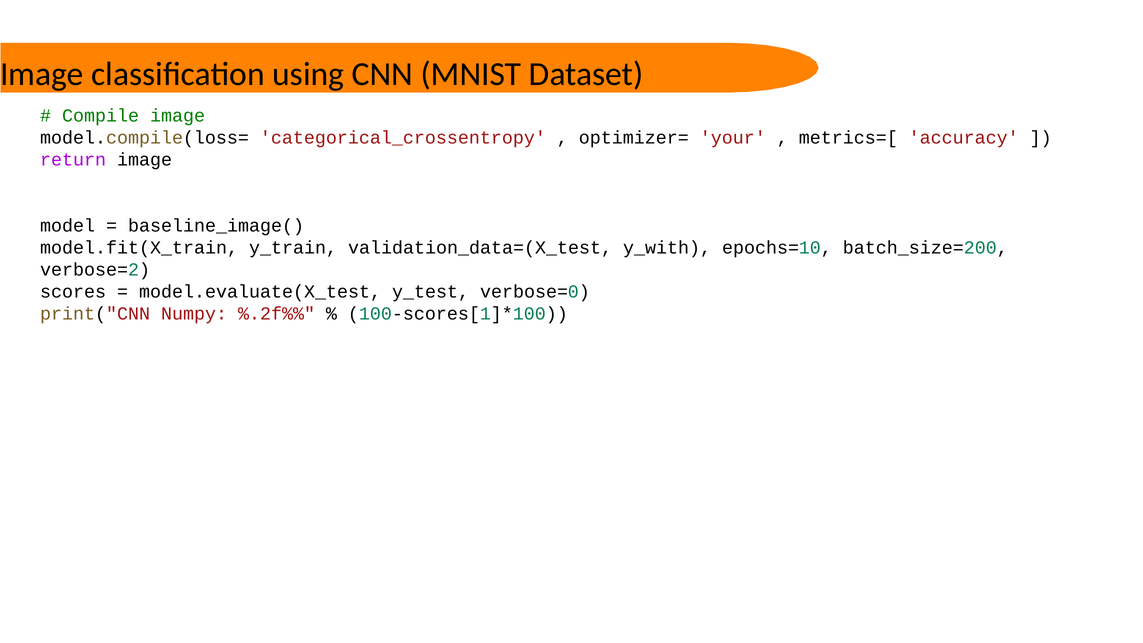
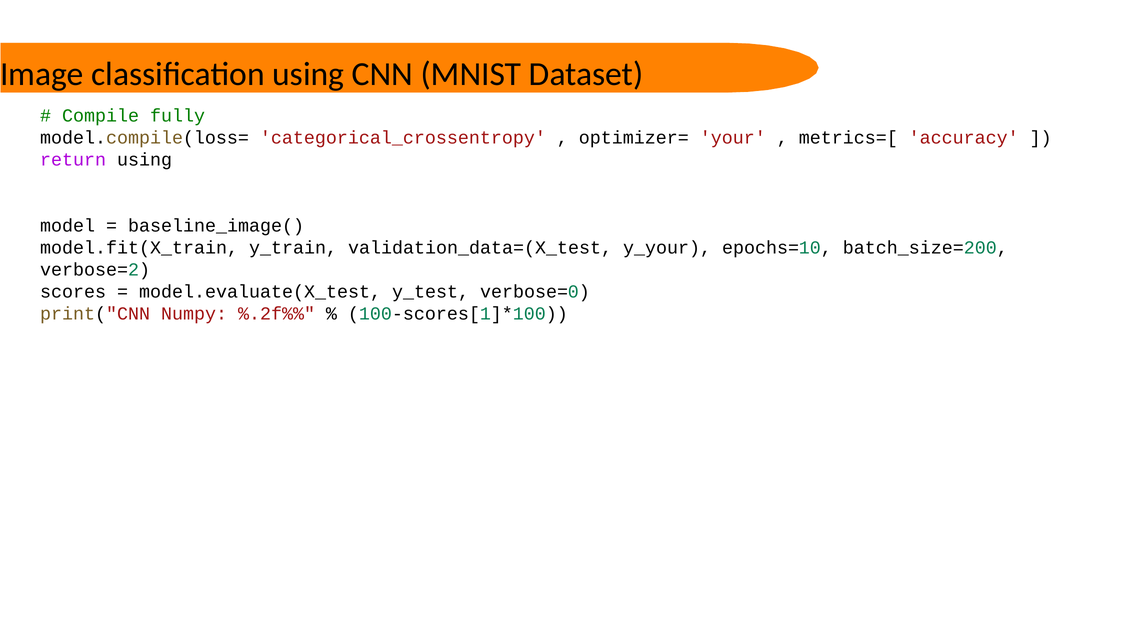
Compile image: image -> fully
return image: image -> using
y_with: y_with -> y_your
